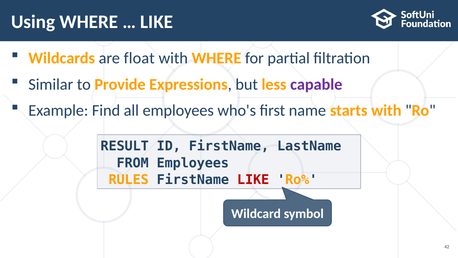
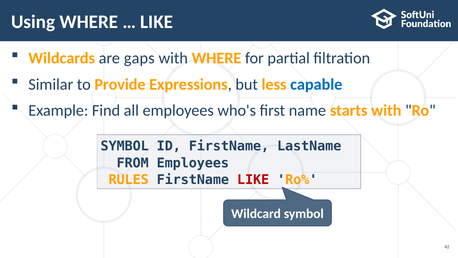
float: float -> gaps
capable colour: purple -> blue
RESULT at (125, 146): RESULT -> SYMBOL
